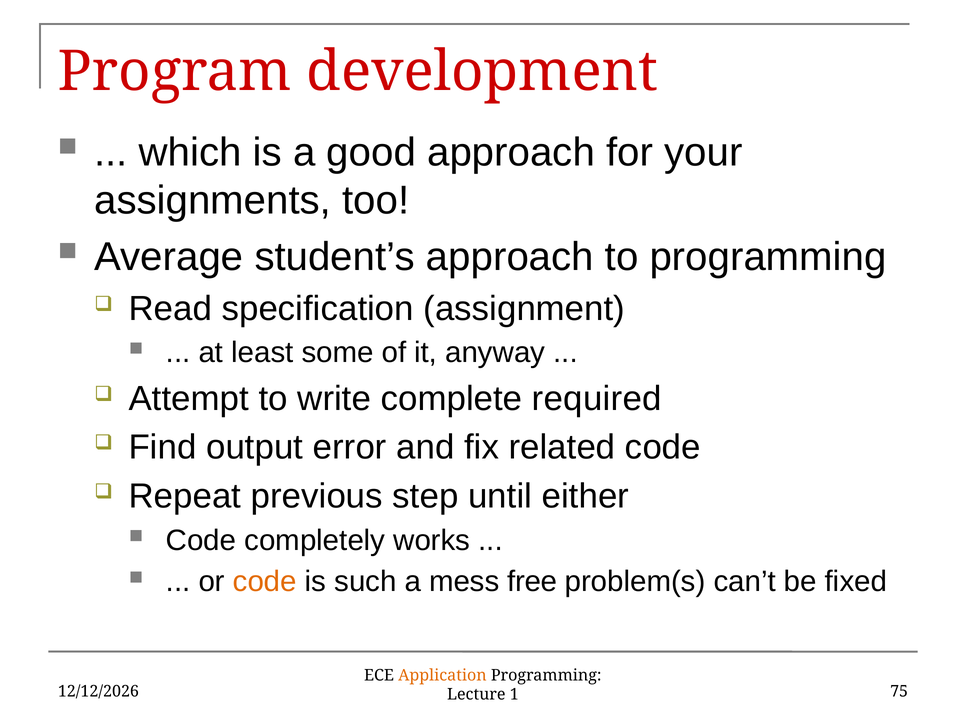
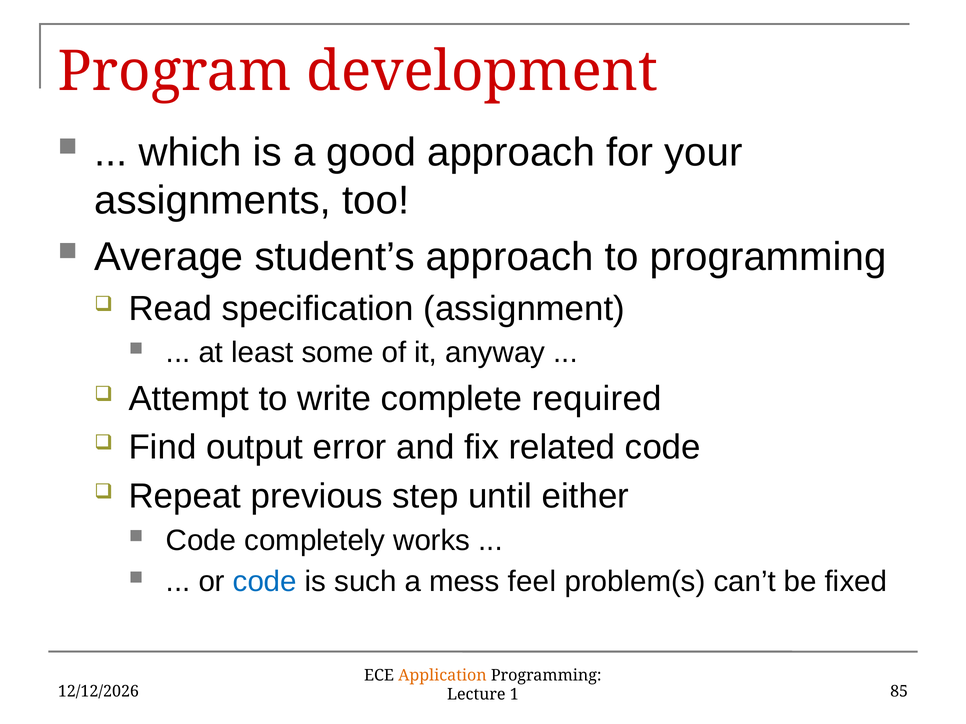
code at (265, 582) colour: orange -> blue
free: free -> feel
75: 75 -> 85
